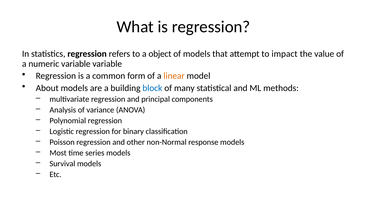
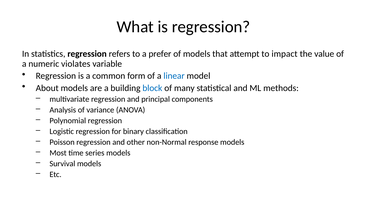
object: object -> prefer
numeric variable: variable -> violates
linear colour: orange -> blue
